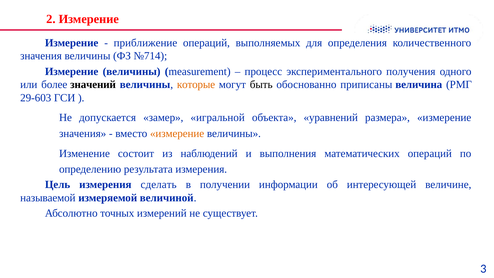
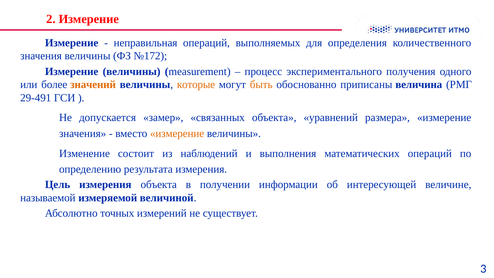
приближение: приближение -> неправильная
№714: №714 -> №172
значений colour: black -> orange
быть colour: black -> orange
29-603: 29-603 -> 29-491
игральной: игральной -> связанных
измерения сделать: сделать -> объекта
